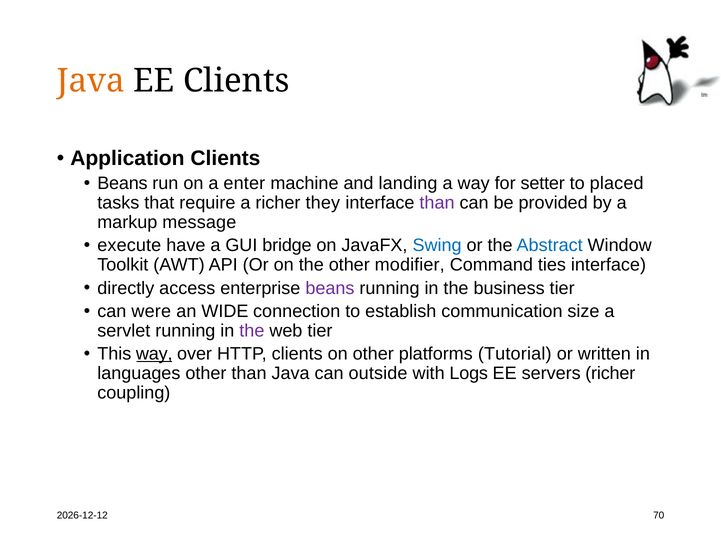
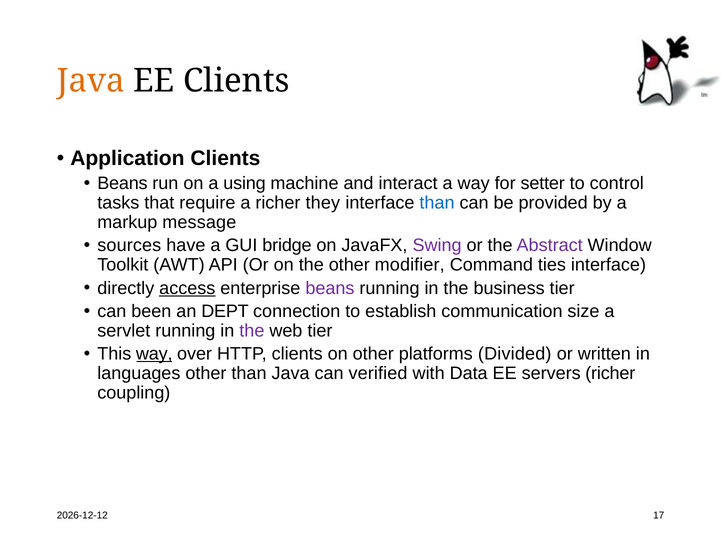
enter: enter -> using
landing: landing -> interact
placed: placed -> control
than at (437, 203) colour: purple -> blue
execute: execute -> sources
Swing colour: blue -> purple
Abstract colour: blue -> purple
access underline: none -> present
were: were -> been
WIDE: WIDE -> DEPT
Tutorial: Tutorial -> Divided
outside: outside -> verified
Logs: Logs -> Data
70: 70 -> 17
